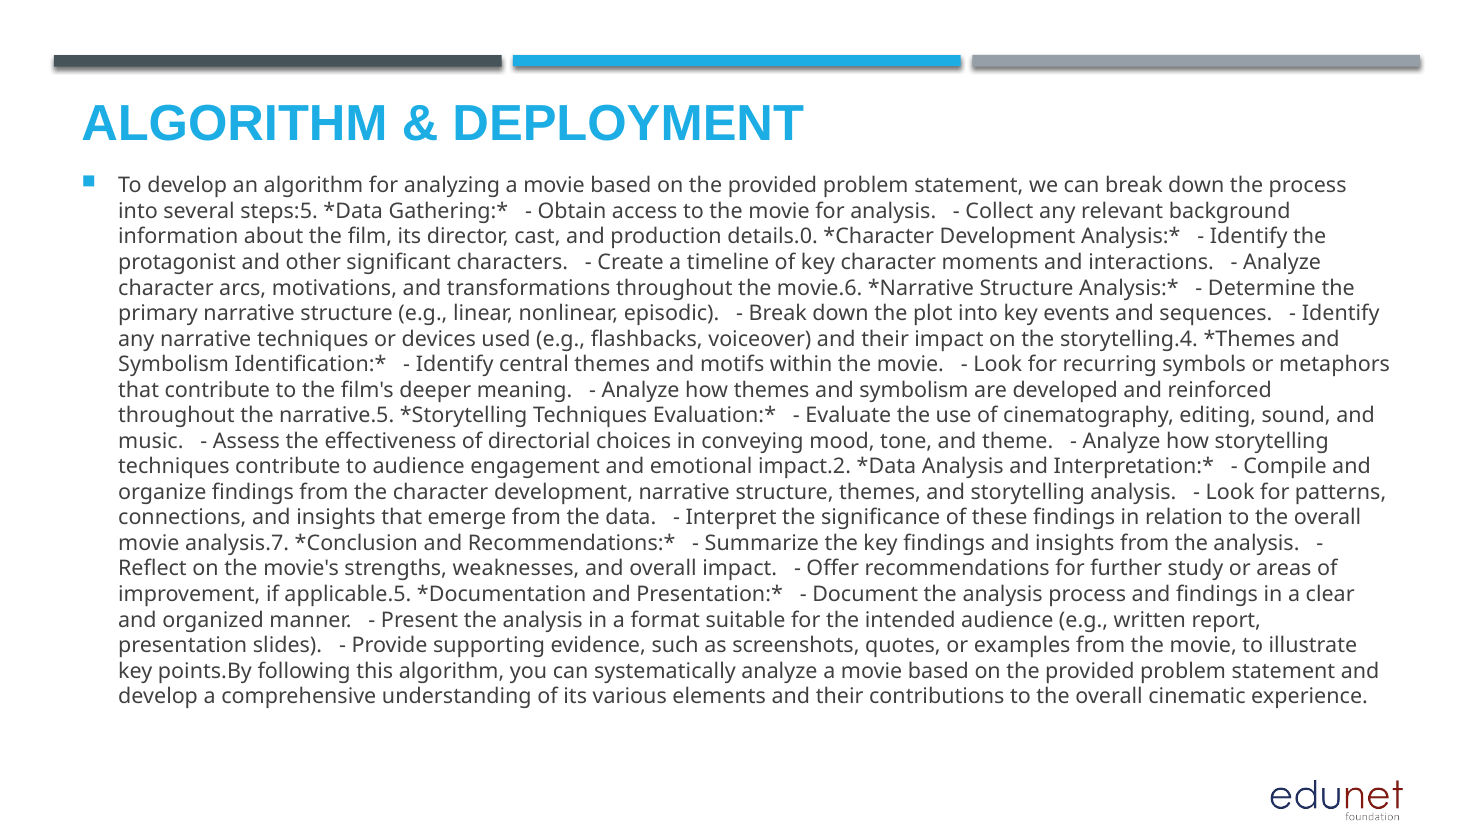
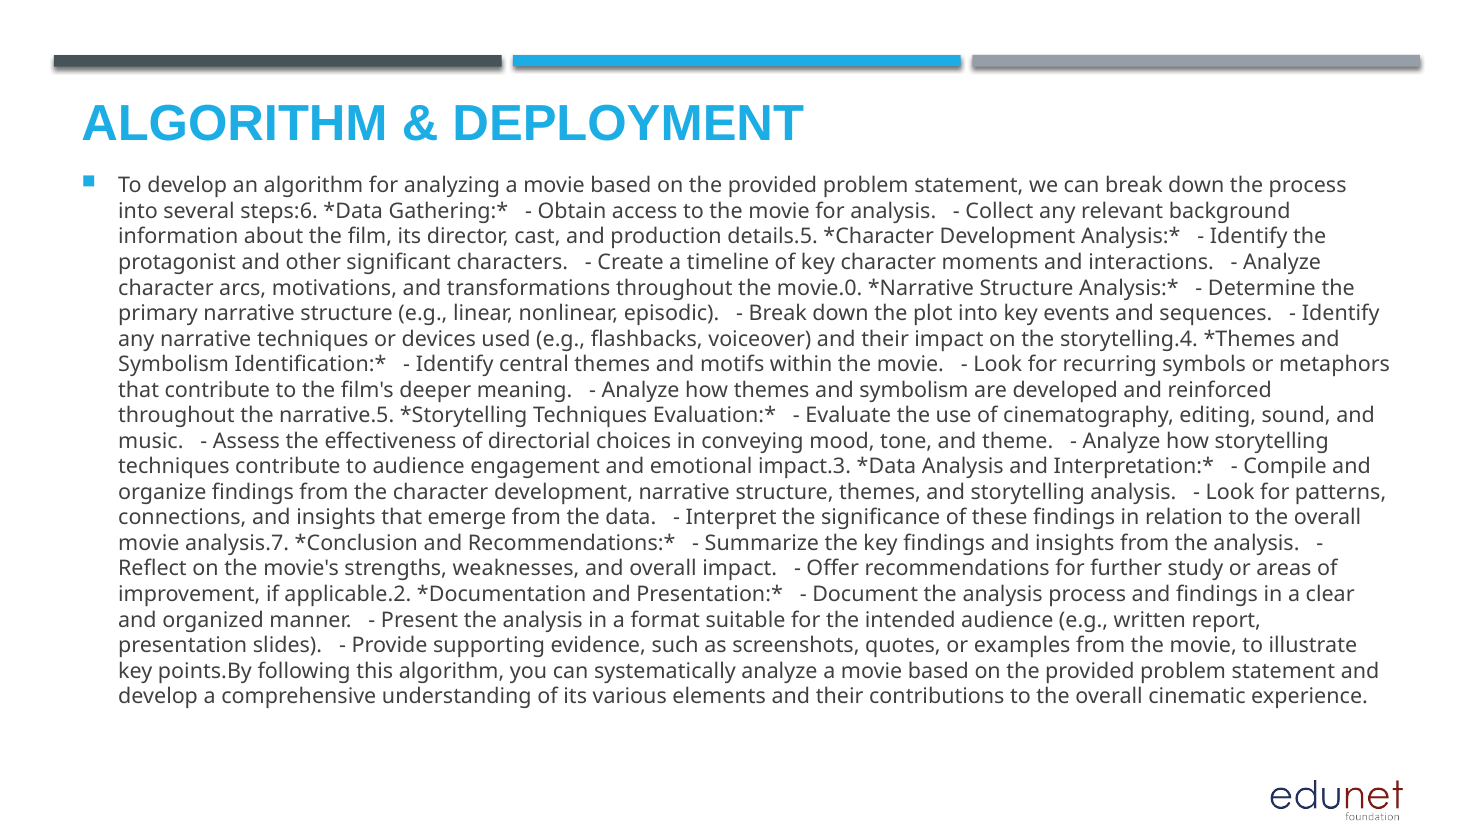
steps:5: steps:5 -> steps:6
details.0: details.0 -> details.5
movie.6: movie.6 -> movie.0
impact.2: impact.2 -> impact.3
applicable.5: applicable.5 -> applicable.2
